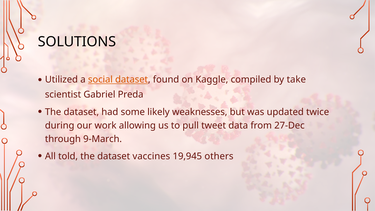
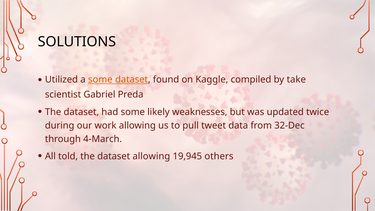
a social: social -> some
27-Dec: 27-Dec -> 32-Dec
9-March: 9-March -> 4-March
dataset vaccines: vaccines -> allowing
